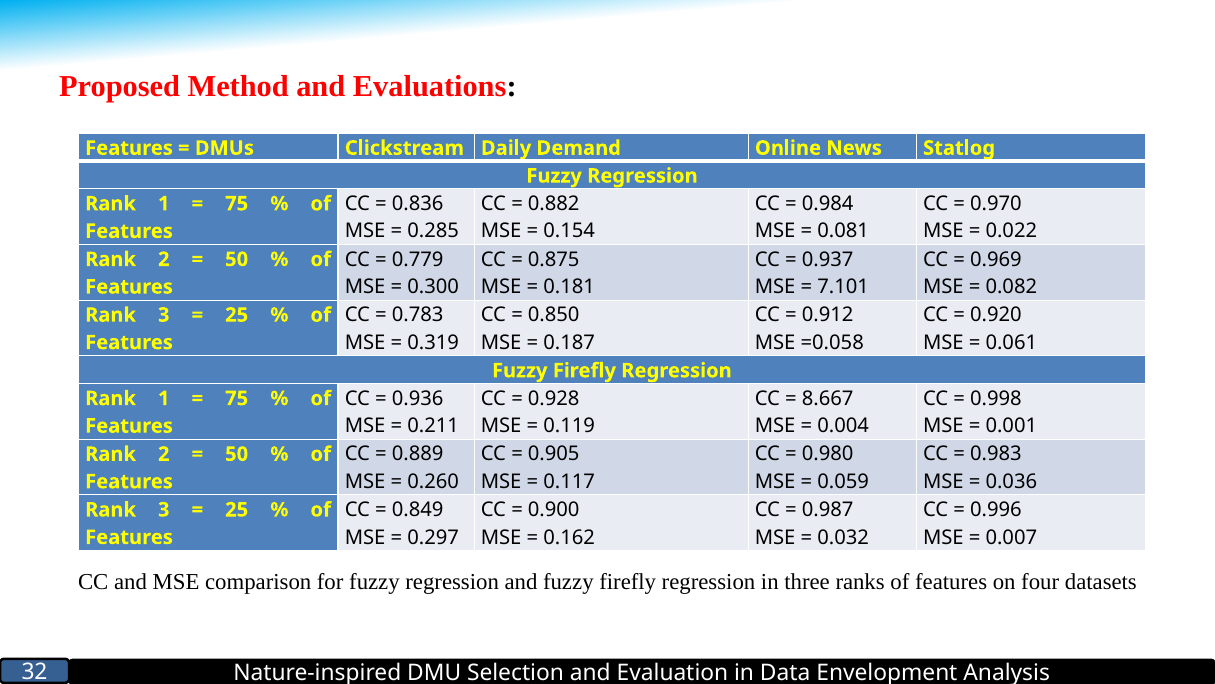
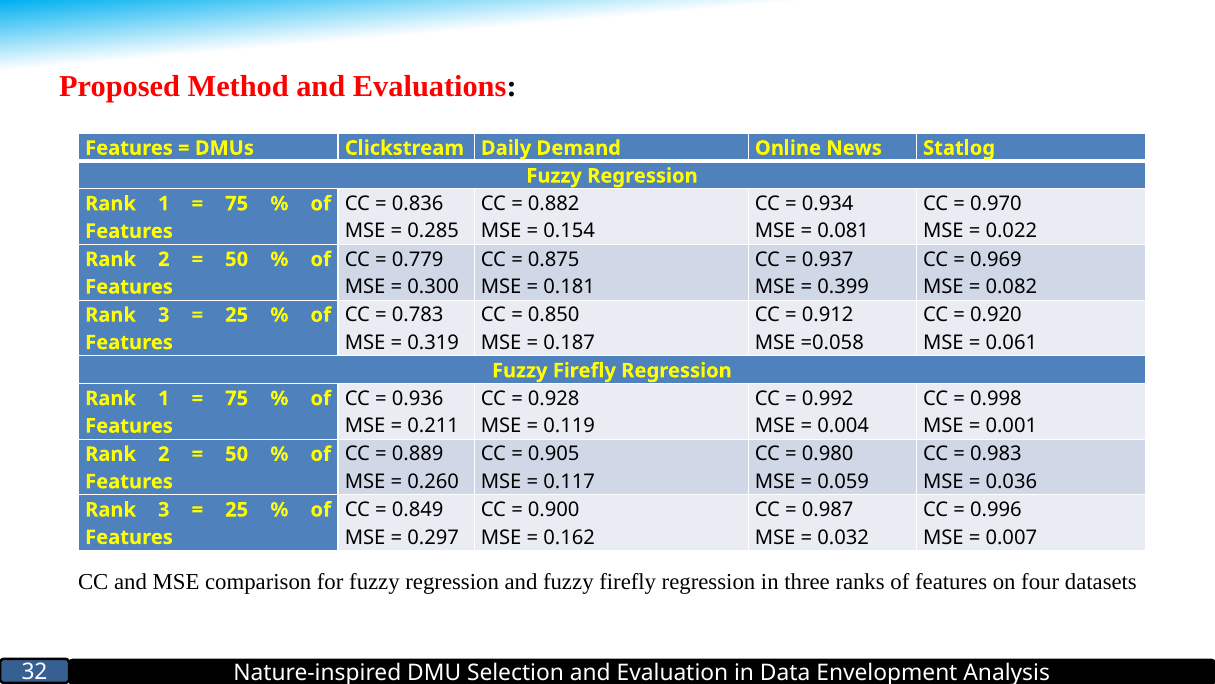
0.984: 0.984 -> 0.934
7.101: 7.101 -> 0.399
8.667: 8.667 -> 0.992
